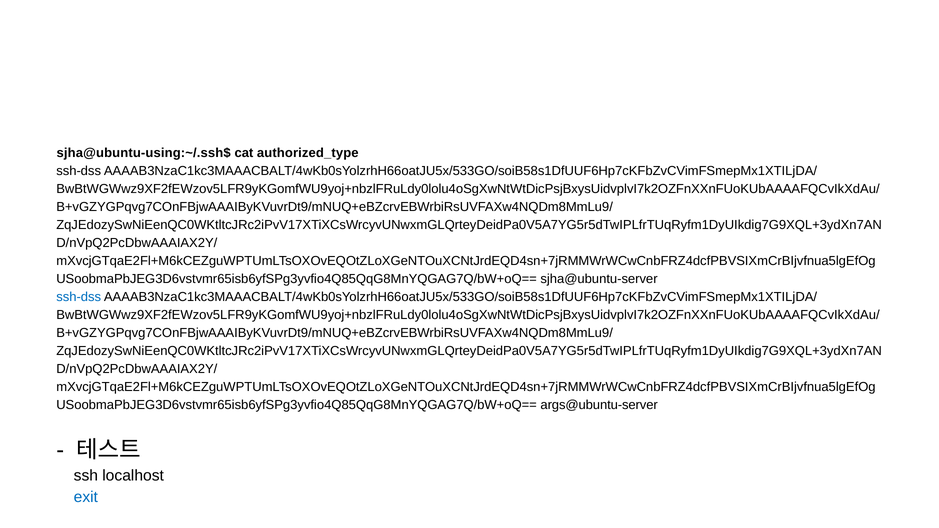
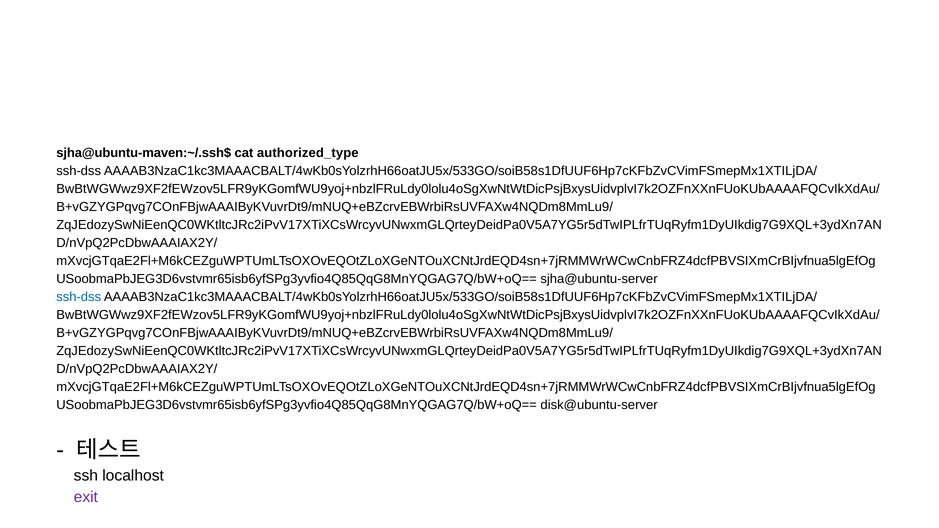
sjha@ubuntu-using:~/.ssh$: sjha@ubuntu-using:~/.ssh$ -> sjha@ubuntu-maven:~/.ssh$
args@ubuntu-server: args@ubuntu-server -> disk@ubuntu-server
exit colour: blue -> purple
